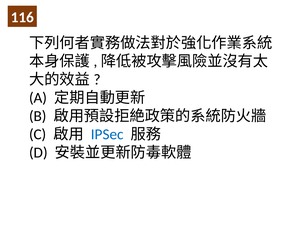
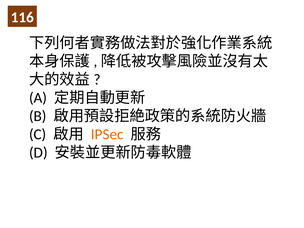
IPSec colour: blue -> orange
